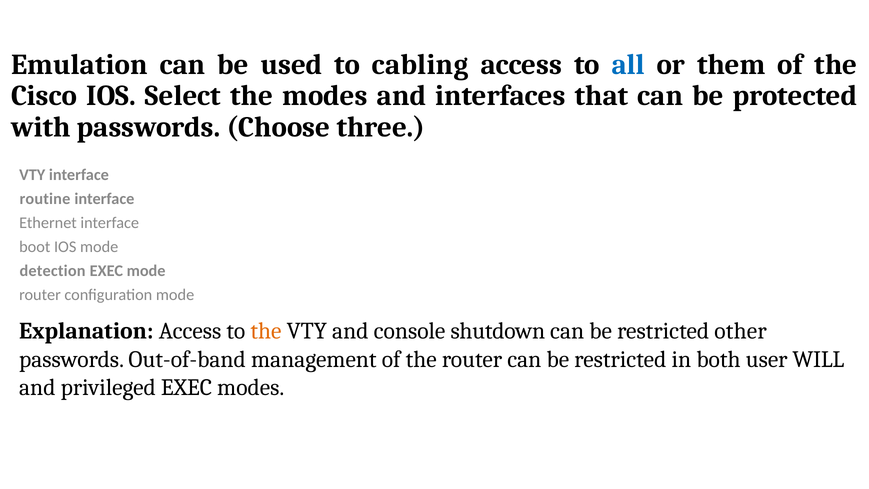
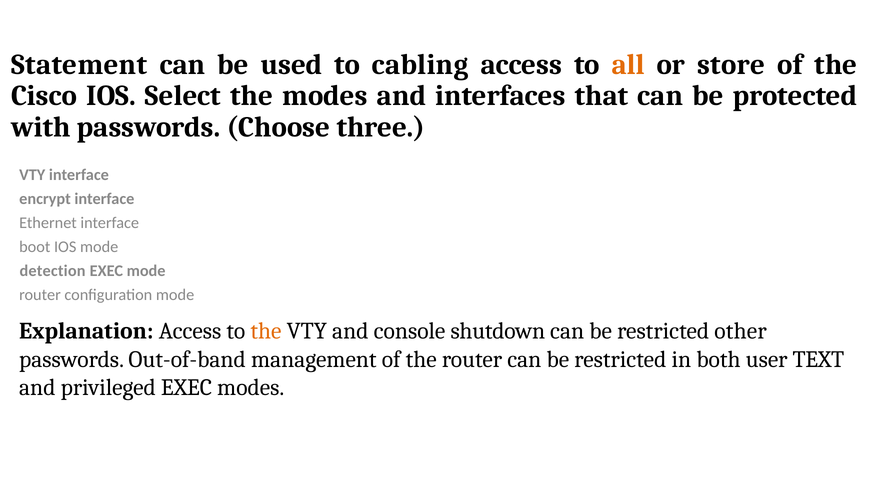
Emulation: Emulation -> Statement
all colour: blue -> orange
them: them -> store
routine: routine -> encrypt
WILL: WILL -> TEXT
